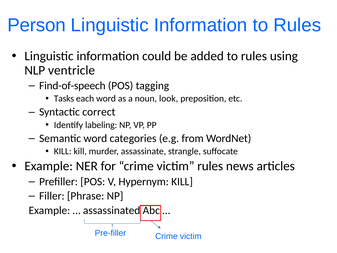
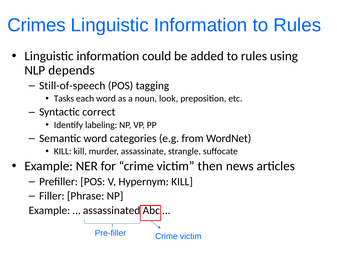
Person: Person -> Crimes
ventricle: ventricle -> depends
Find-of-speech: Find-of-speech -> Still-of-speech
victim rules: rules -> then
